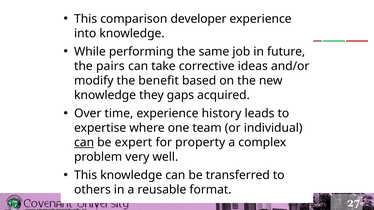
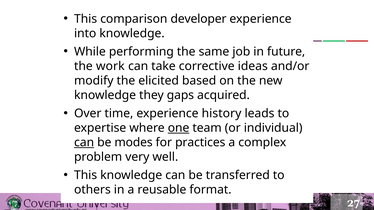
pairs: pairs -> work
benefit: benefit -> elicited
one underline: none -> present
expert: expert -> modes
property: property -> practices
